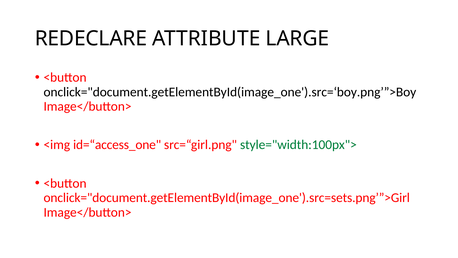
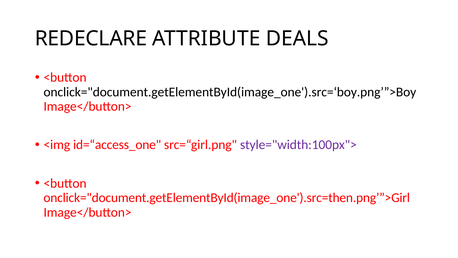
LARGE: LARGE -> DEALS
style="width:100px"> colour: green -> purple
onclick="document.getElementById(image_one').src=sets.png’”>Girl: onclick="document.getElementById(image_one').src=sets.png’”>Girl -> onclick="document.getElementById(image_one').src=then.png’”>Girl
